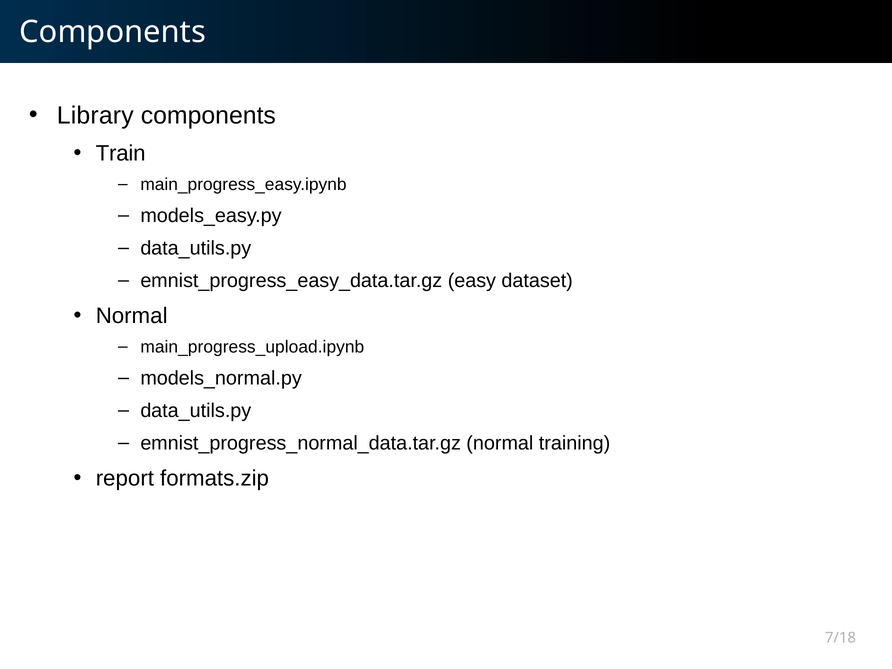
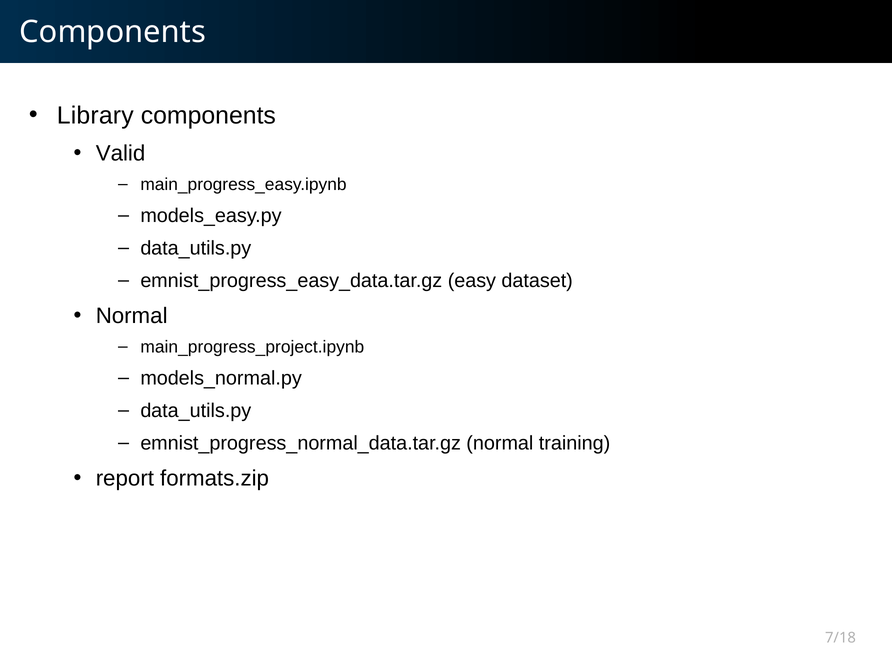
Train: Train -> Valid
main_progress_upload.ipynb: main_progress_upload.ipynb -> main_progress_project.ipynb
